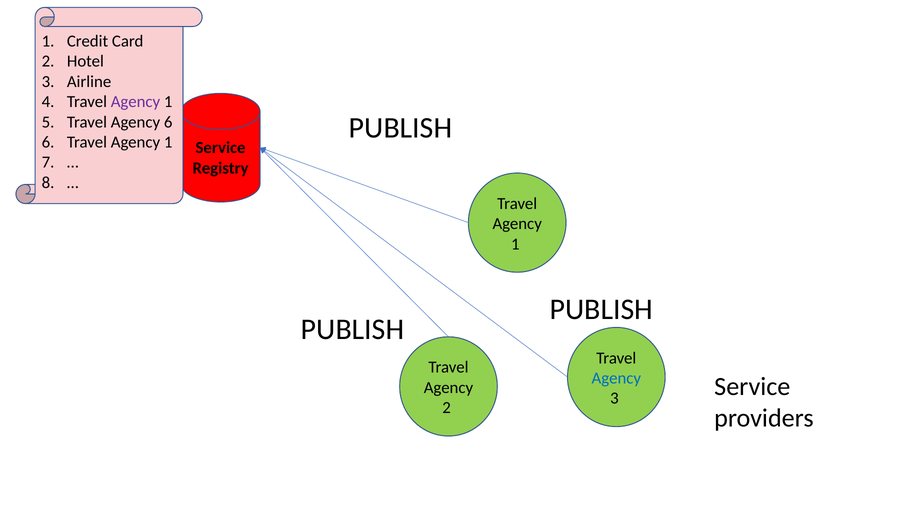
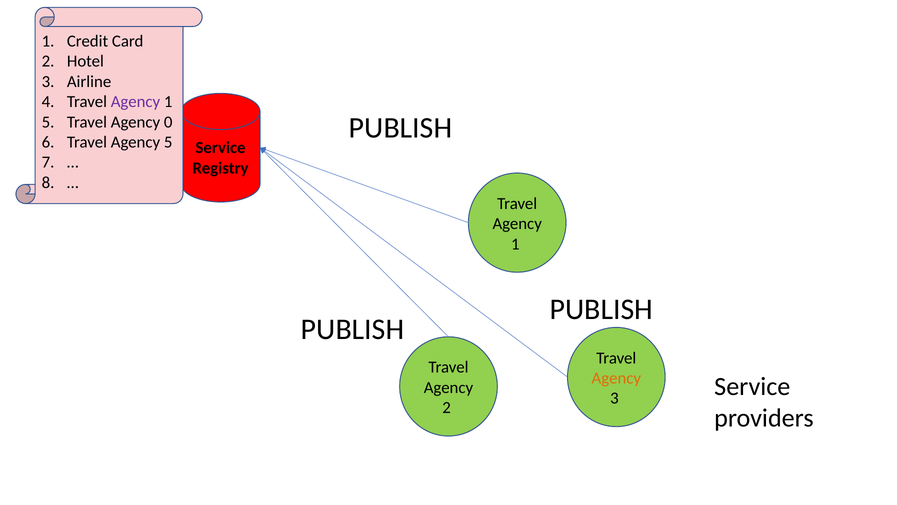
Agency 6: 6 -> 0
1 at (168, 142): 1 -> 5
Agency at (616, 378) colour: blue -> orange
